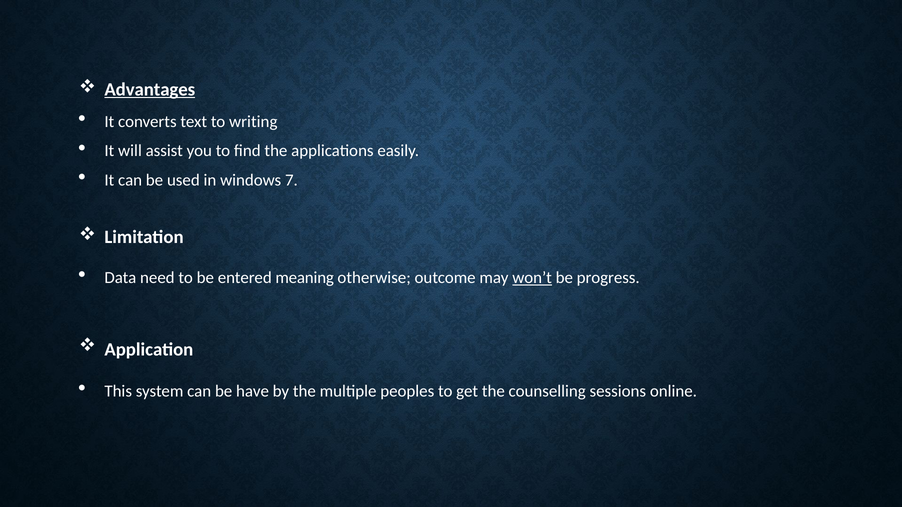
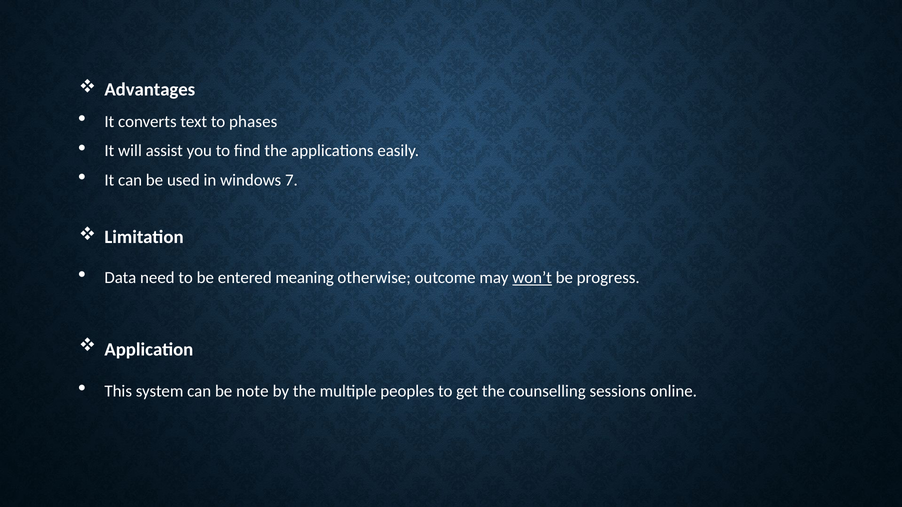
Advantages underline: present -> none
writing: writing -> phases
have: have -> note
